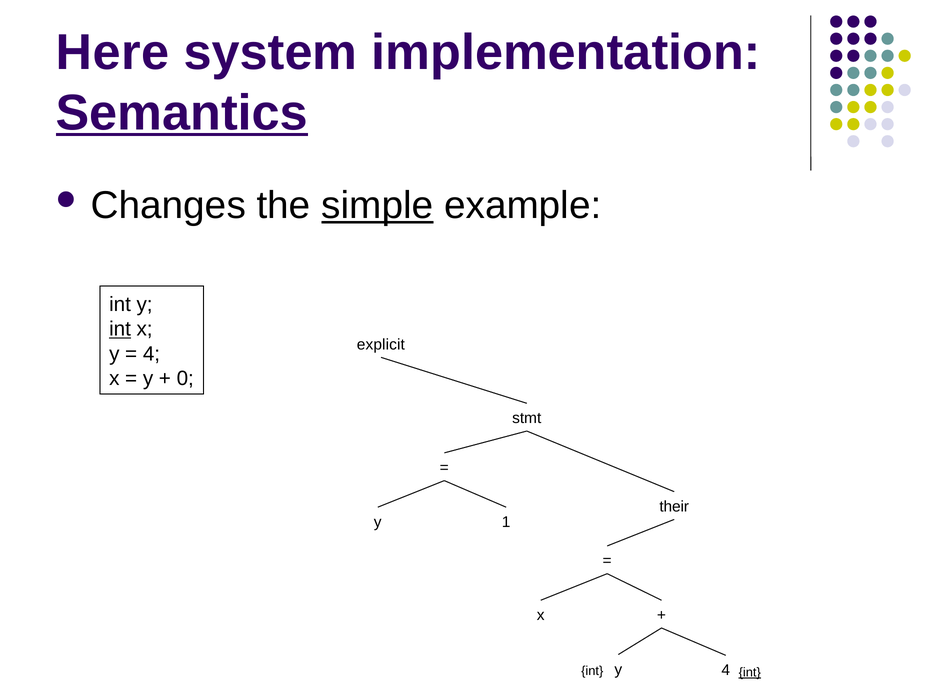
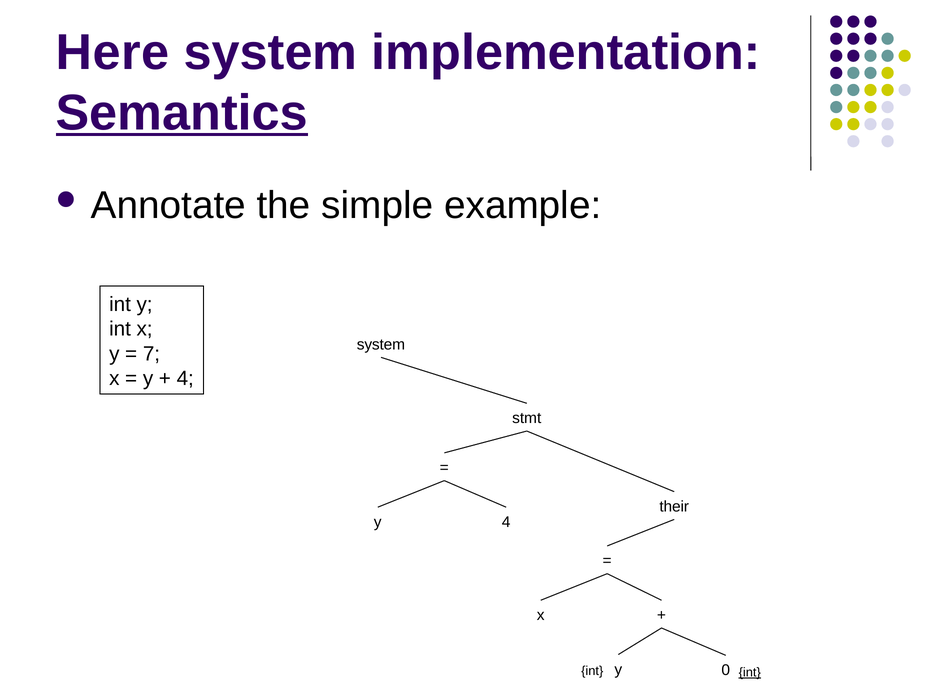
Changes: Changes -> Annotate
simple underline: present -> none
int at (120, 329) underline: present -> none
explicit at (381, 345): explicit -> system
4 at (151, 354): 4 -> 7
0 at (185, 379): 0 -> 4
y 1: 1 -> 4
y 4: 4 -> 0
